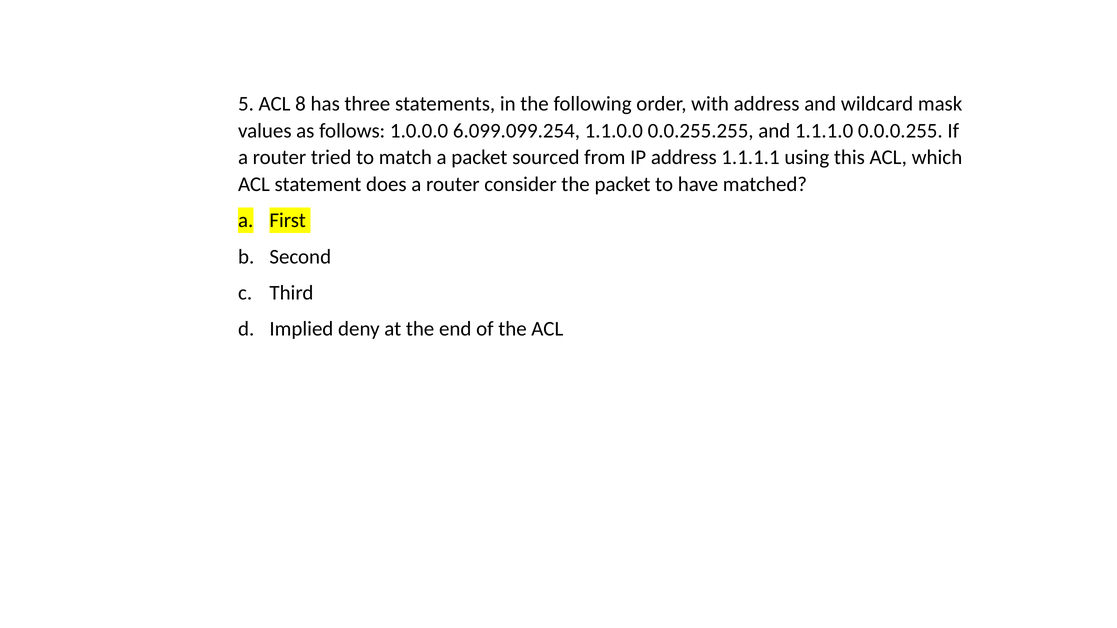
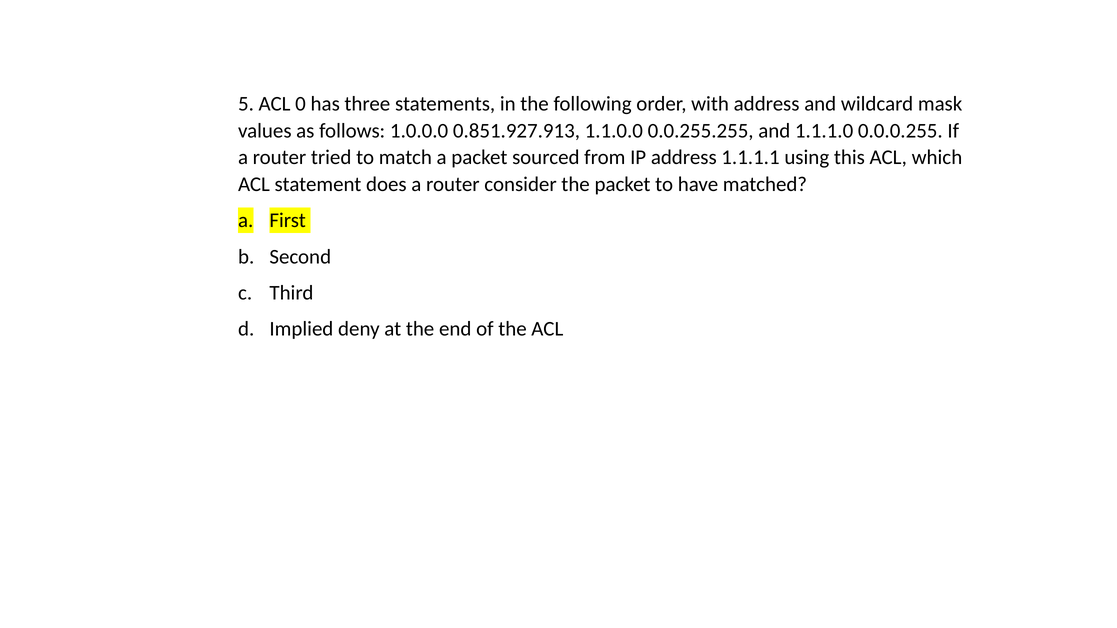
8: 8 -> 0
6.099.099.254: 6.099.099.254 -> 0.851.927.913
